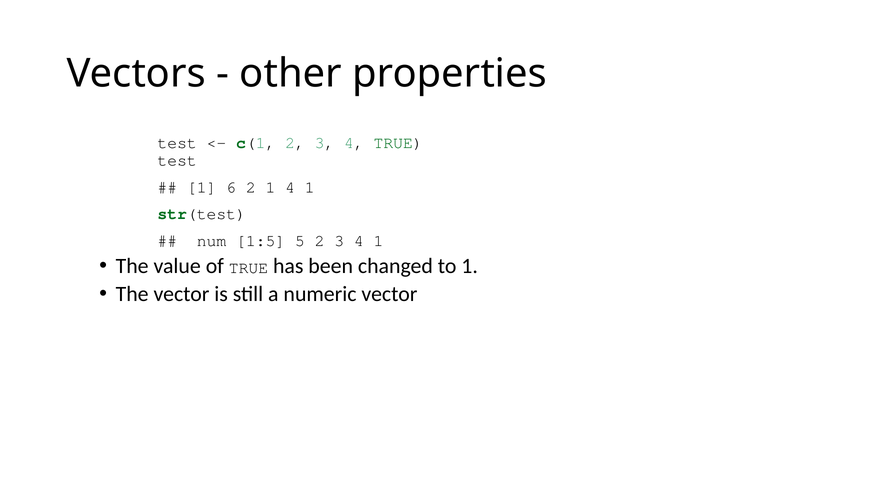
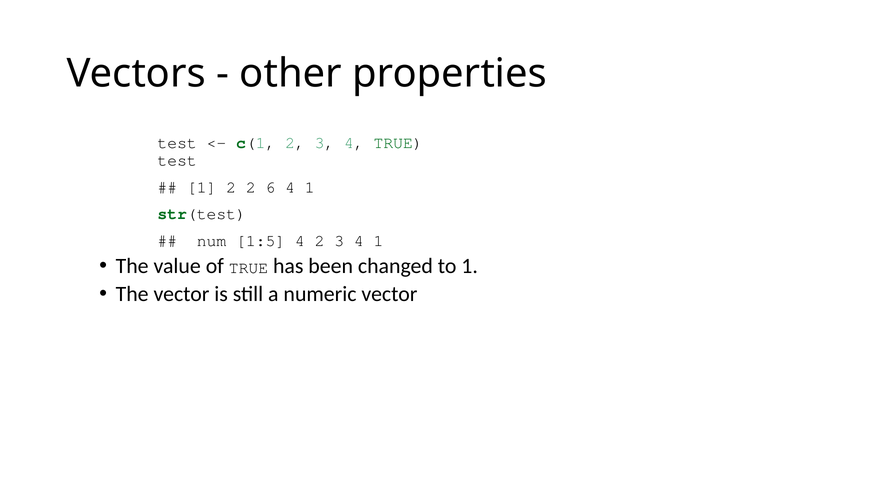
1 6: 6 -> 2
2 1: 1 -> 6
1:5 5: 5 -> 4
